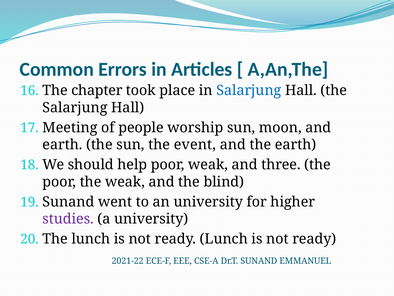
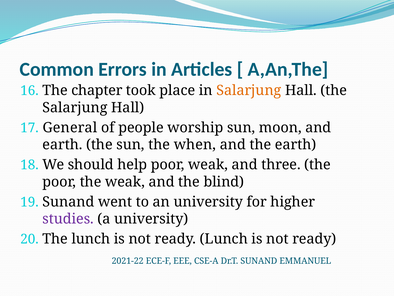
Salarjung at (249, 90) colour: blue -> orange
Meeting: Meeting -> General
event: event -> when
